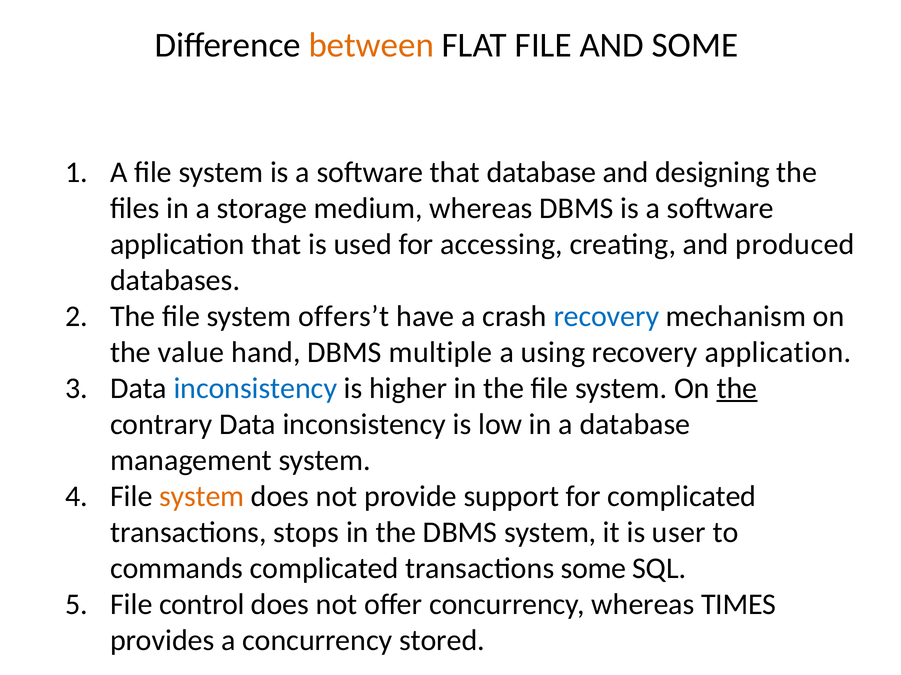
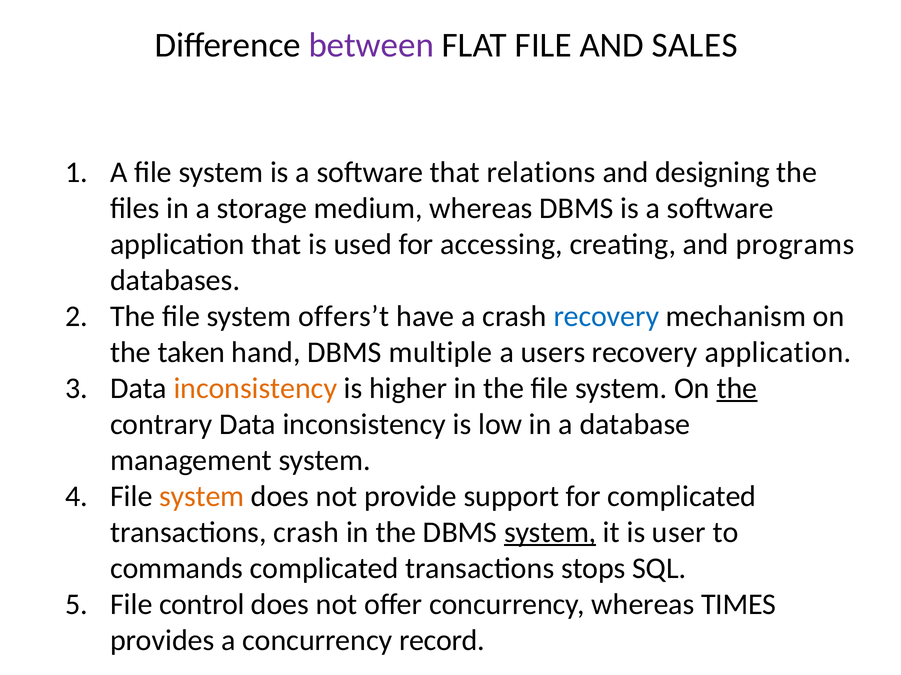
between colour: orange -> purple
AND SOME: SOME -> SALES
that database: database -> relations
produced: produced -> programs
value: value -> taken
using: using -> users
inconsistency at (255, 389) colour: blue -> orange
transactions stops: stops -> crash
system at (550, 533) underline: none -> present
transactions some: some -> stops
stored: stored -> record
